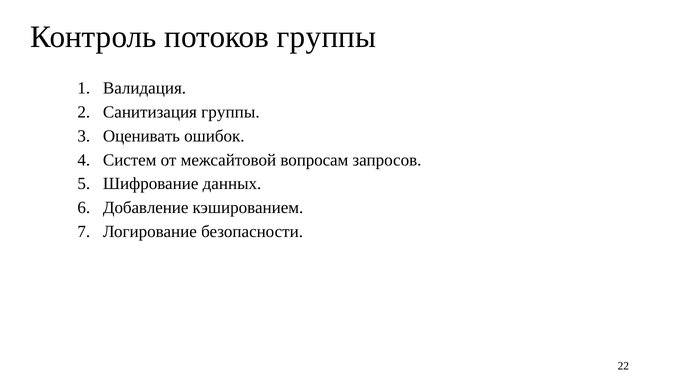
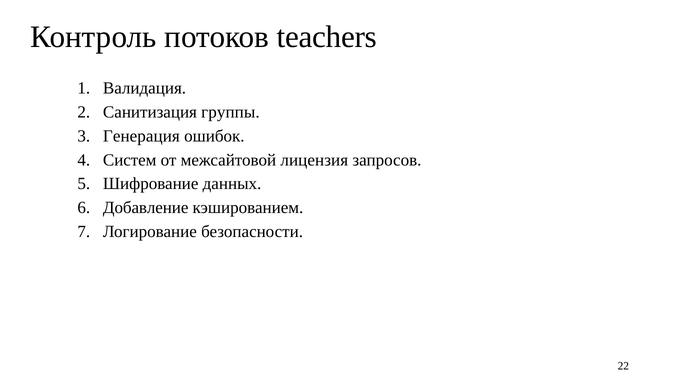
потоков группы: группы -> teachers
Оценивать: Оценивать -> Генерация
вопросам: вопросам -> лицензия
